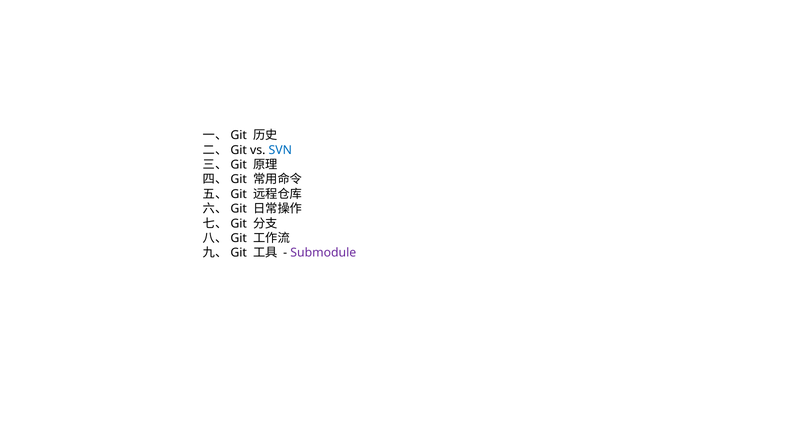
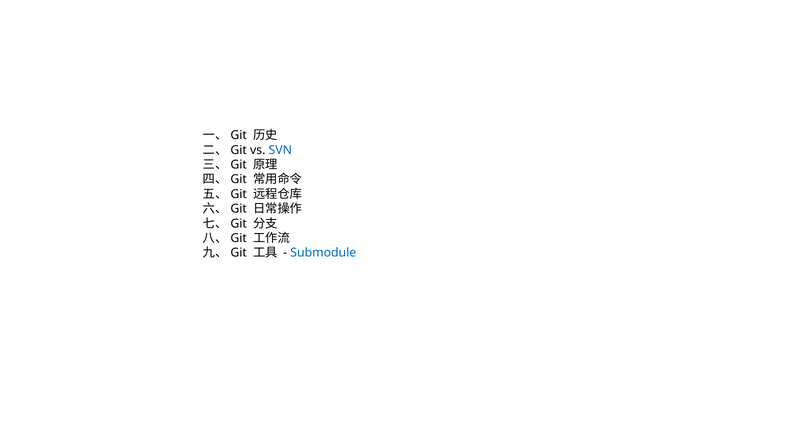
Submodule colour: purple -> blue
